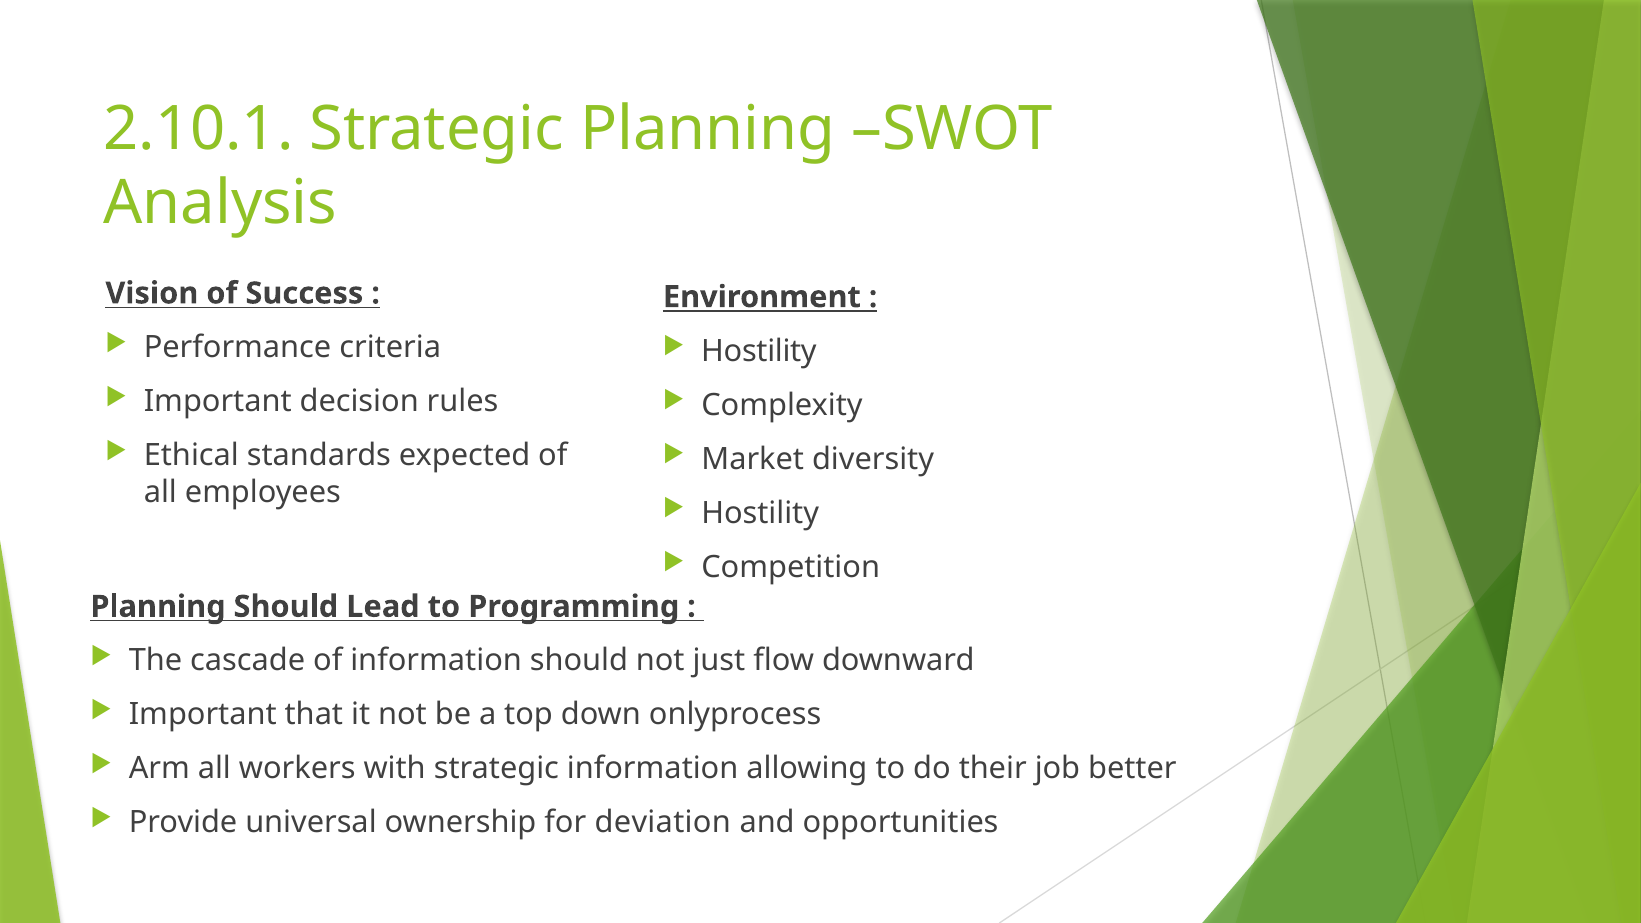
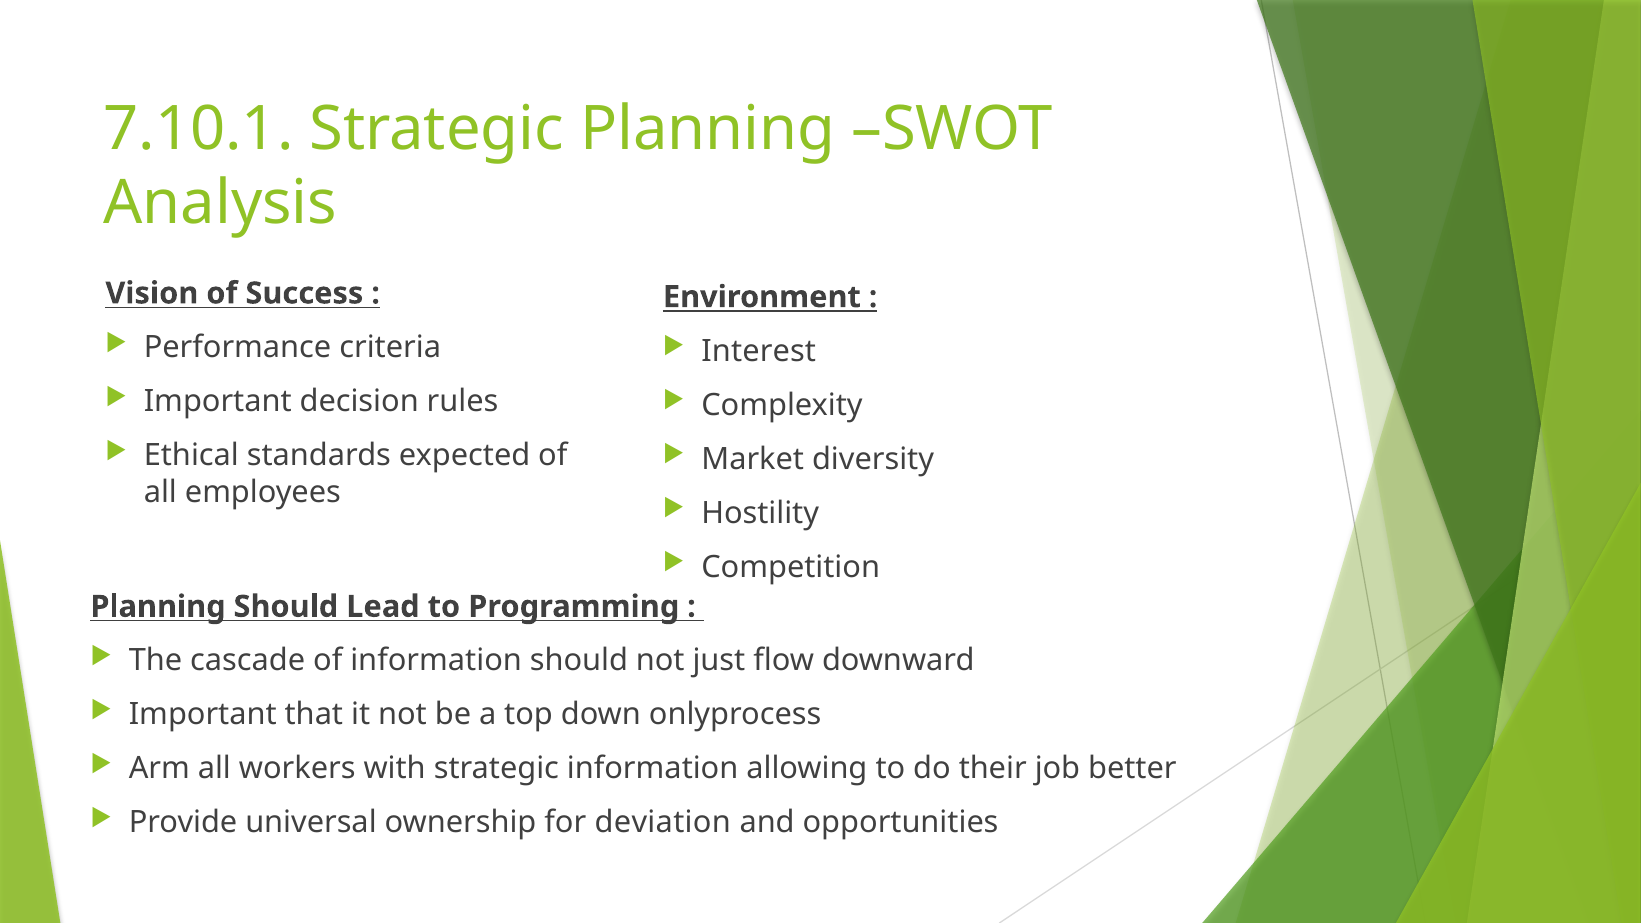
2.10.1: 2.10.1 -> 7.10.1
Hostility at (759, 351): Hostility -> Interest
